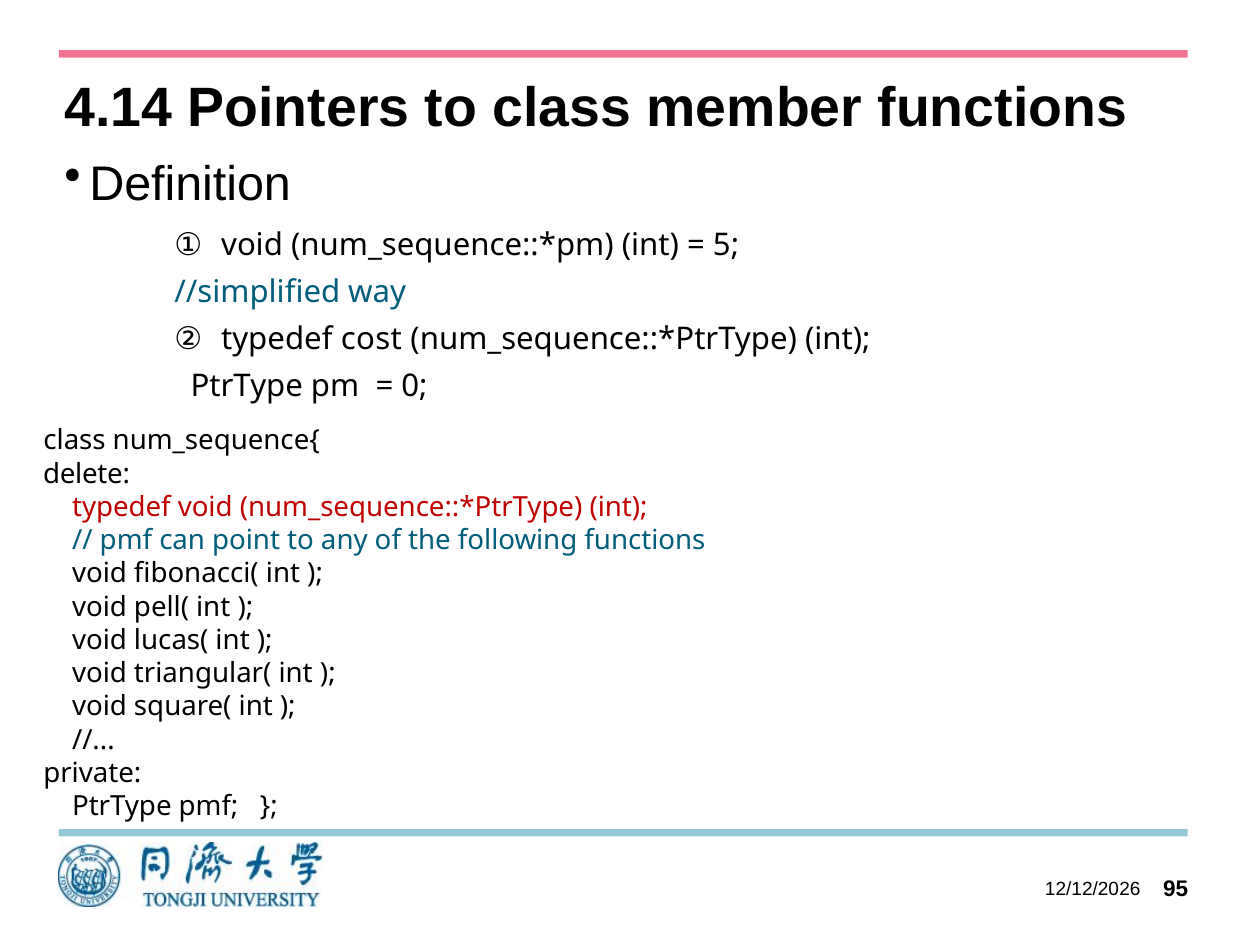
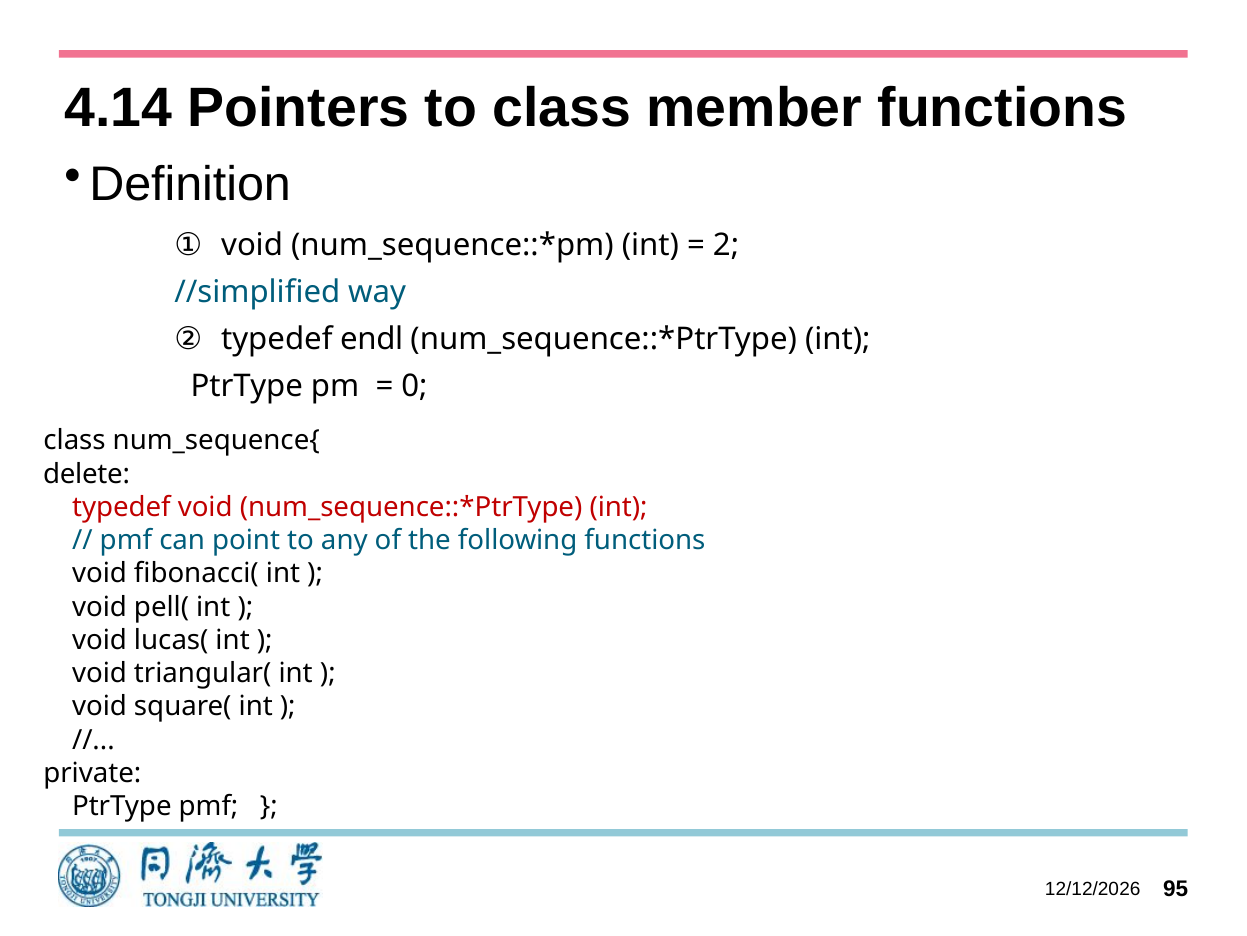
5: 5 -> 2
cost: cost -> endl
